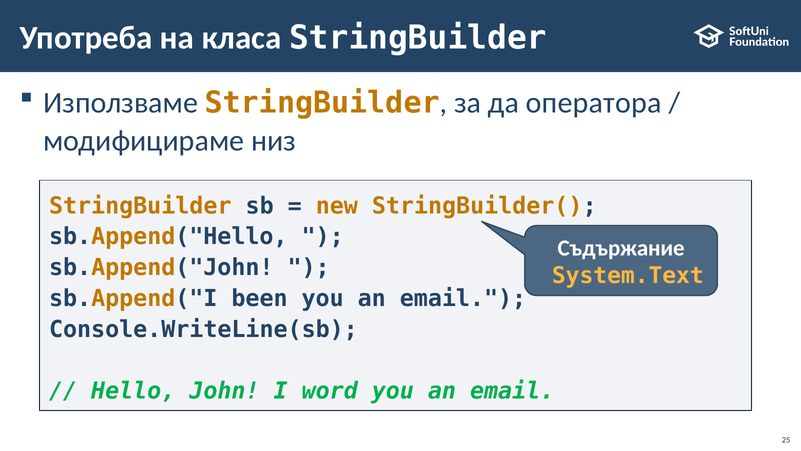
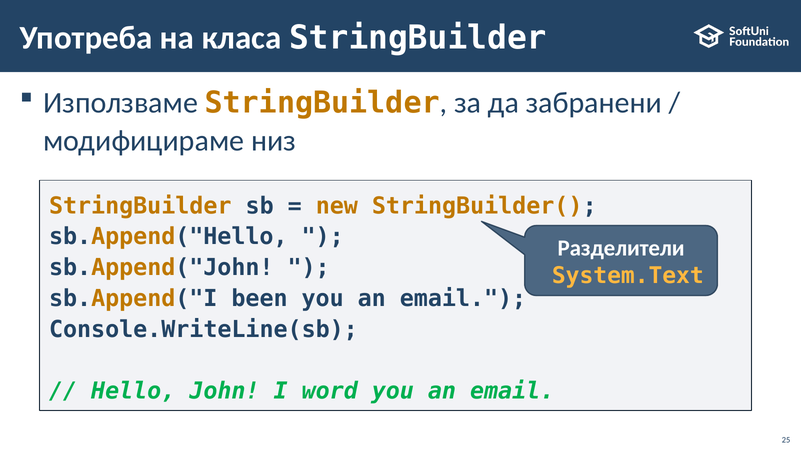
оператора: оператора -> забранени
Съдържание: Съдържание -> Разделители
